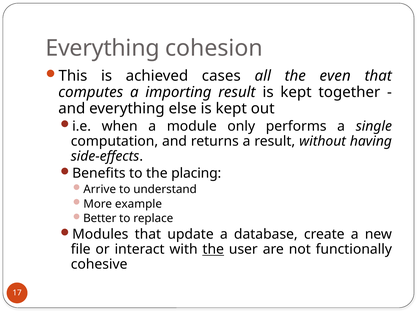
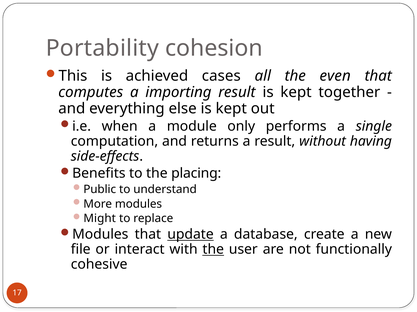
Everything at (103, 48): Everything -> Portability
Arrive: Arrive -> Public
More example: example -> modules
Better: Better -> Might
update underline: none -> present
